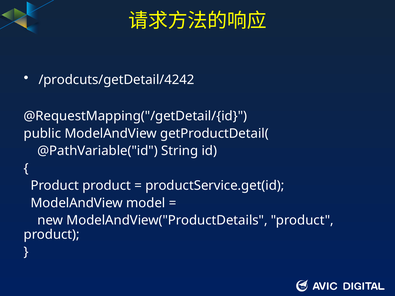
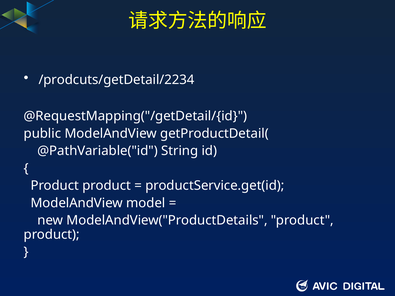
/prodcuts/getDetail/4242: /prodcuts/getDetail/4242 -> /prodcuts/getDetail/2234
